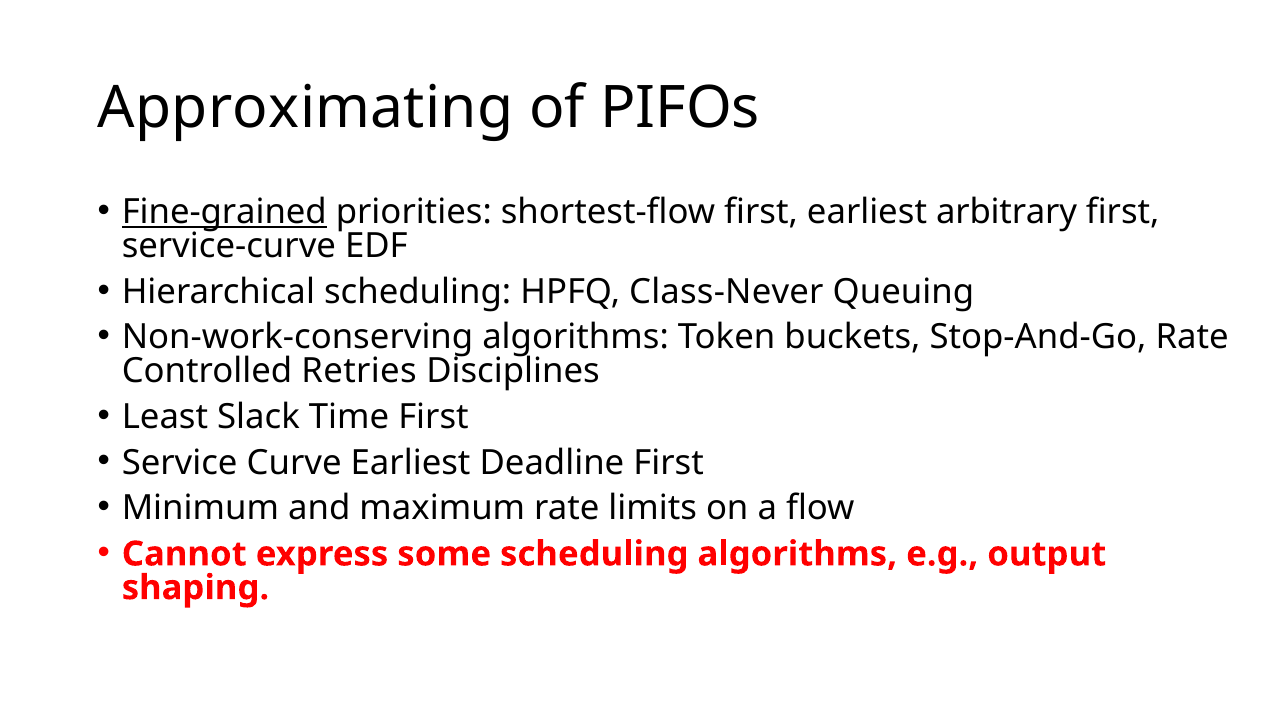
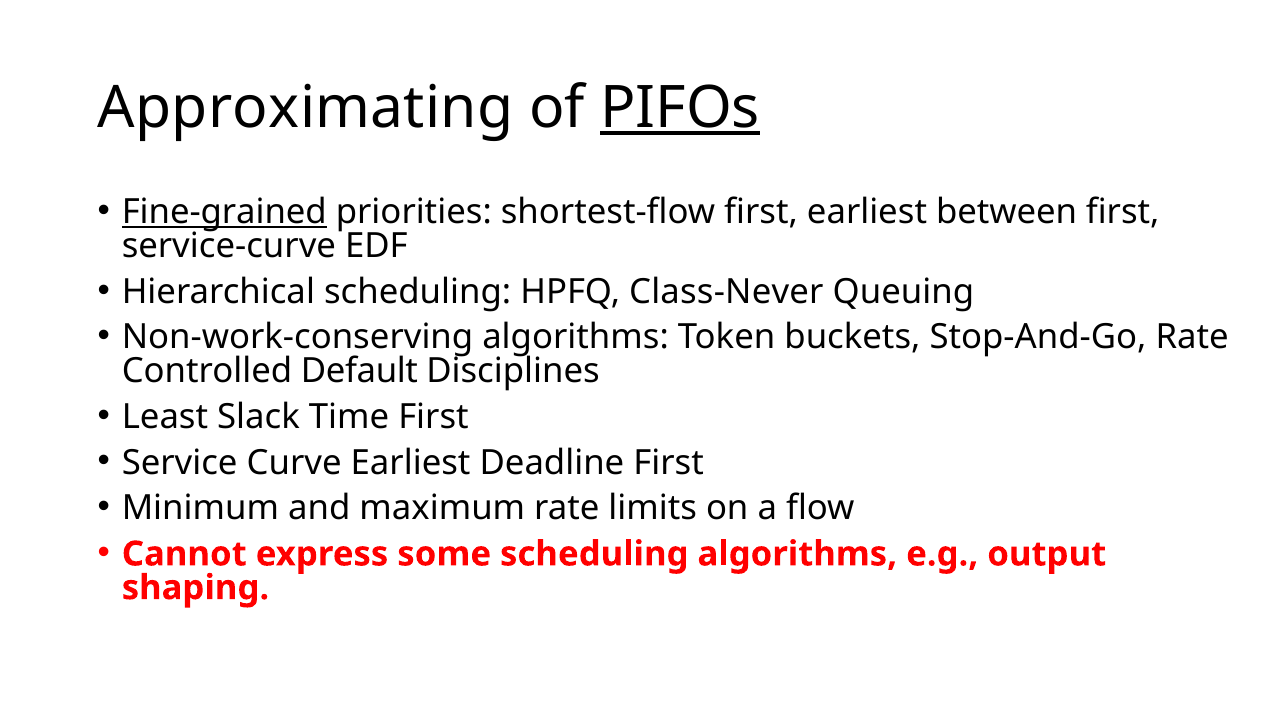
PIFOs underline: none -> present
arbitrary: arbitrary -> between
Retries: Retries -> Default
